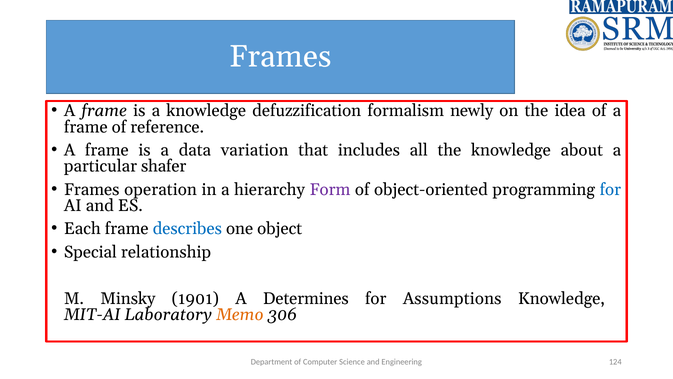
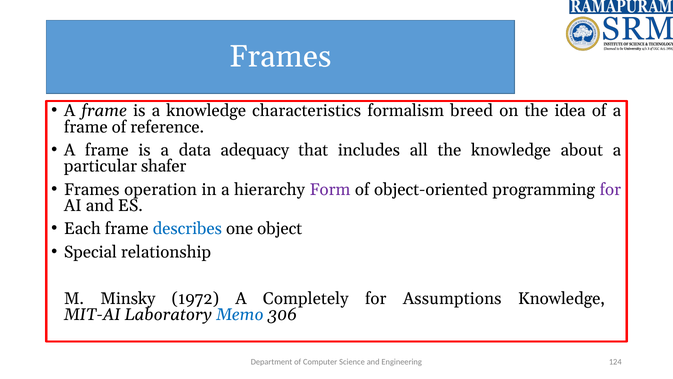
defuzzification: defuzzification -> characteristics
newly: newly -> breed
variation: variation -> adequacy
for at (610, 189) colour: blue -> purple
1901: 1901 -> 1972
Determines: Determines -> Completely
Memo colour: orange -> blue
